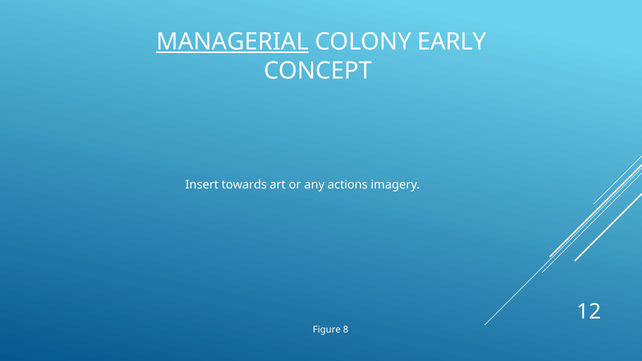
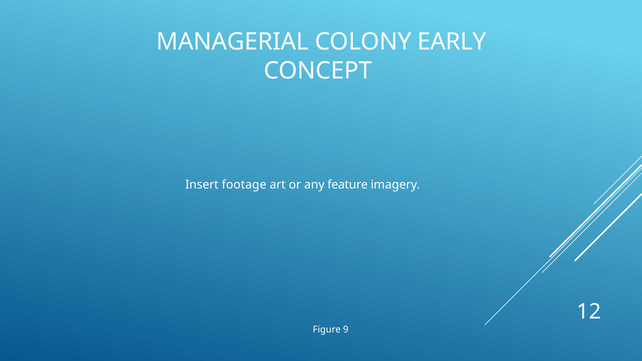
MANAGERIAL underline: present -> none
towards: towards -> footage
actions: actions -> feature
8: 8 -> 9
